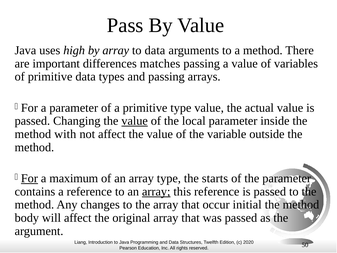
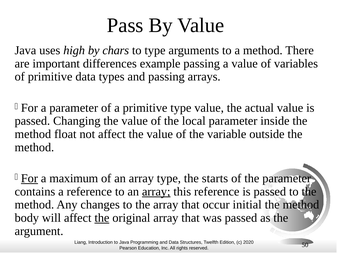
by array: array -> chars
to data: data -> type
matches: matches -> example
value at (135, 121) underline: present -> none
with: with -> float
the at (102, 218) underline: none -> present
